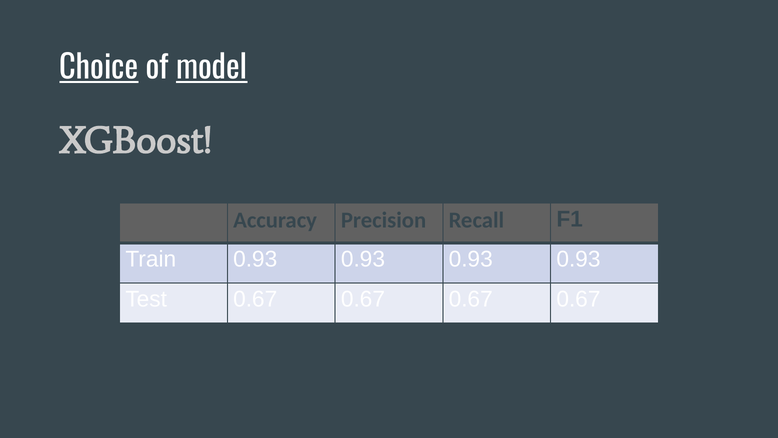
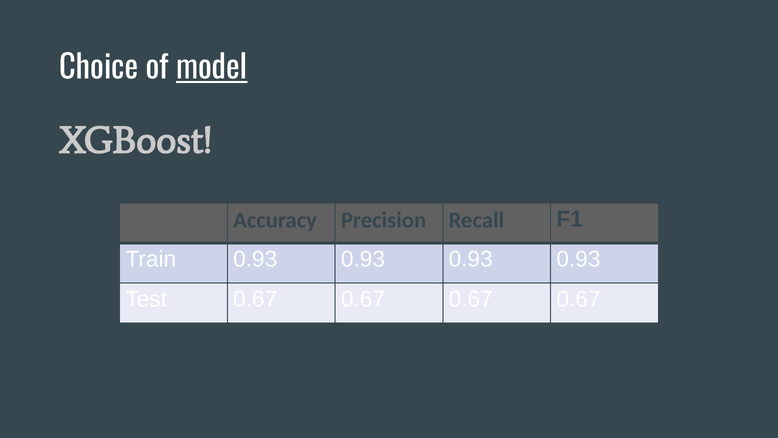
Choice underline: present -> none
